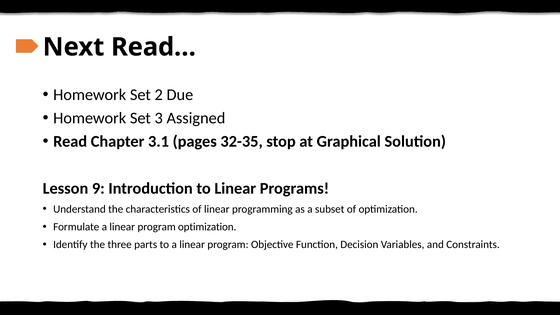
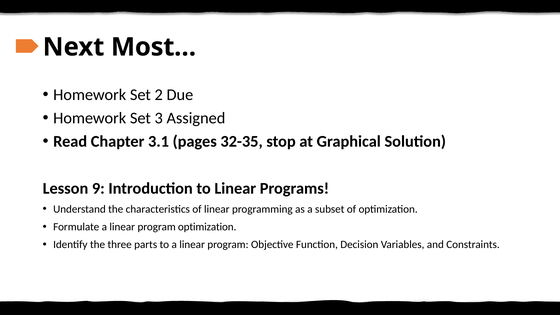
Read…: Read… -> Most…
